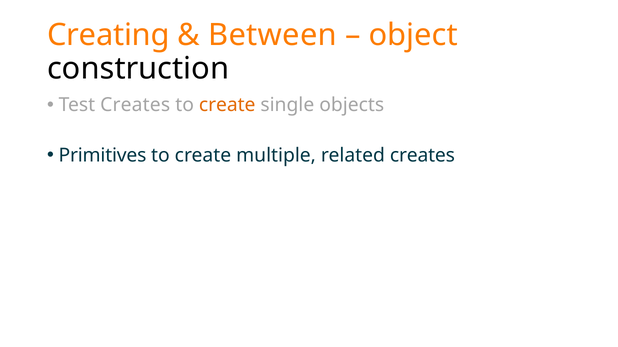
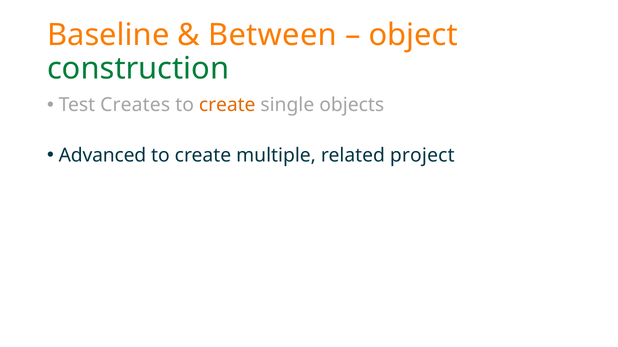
Creating: Creating -> Baseline
construction colour: black -> green
Primitives: Primitives -> Advanced
related creates: creates -> project
